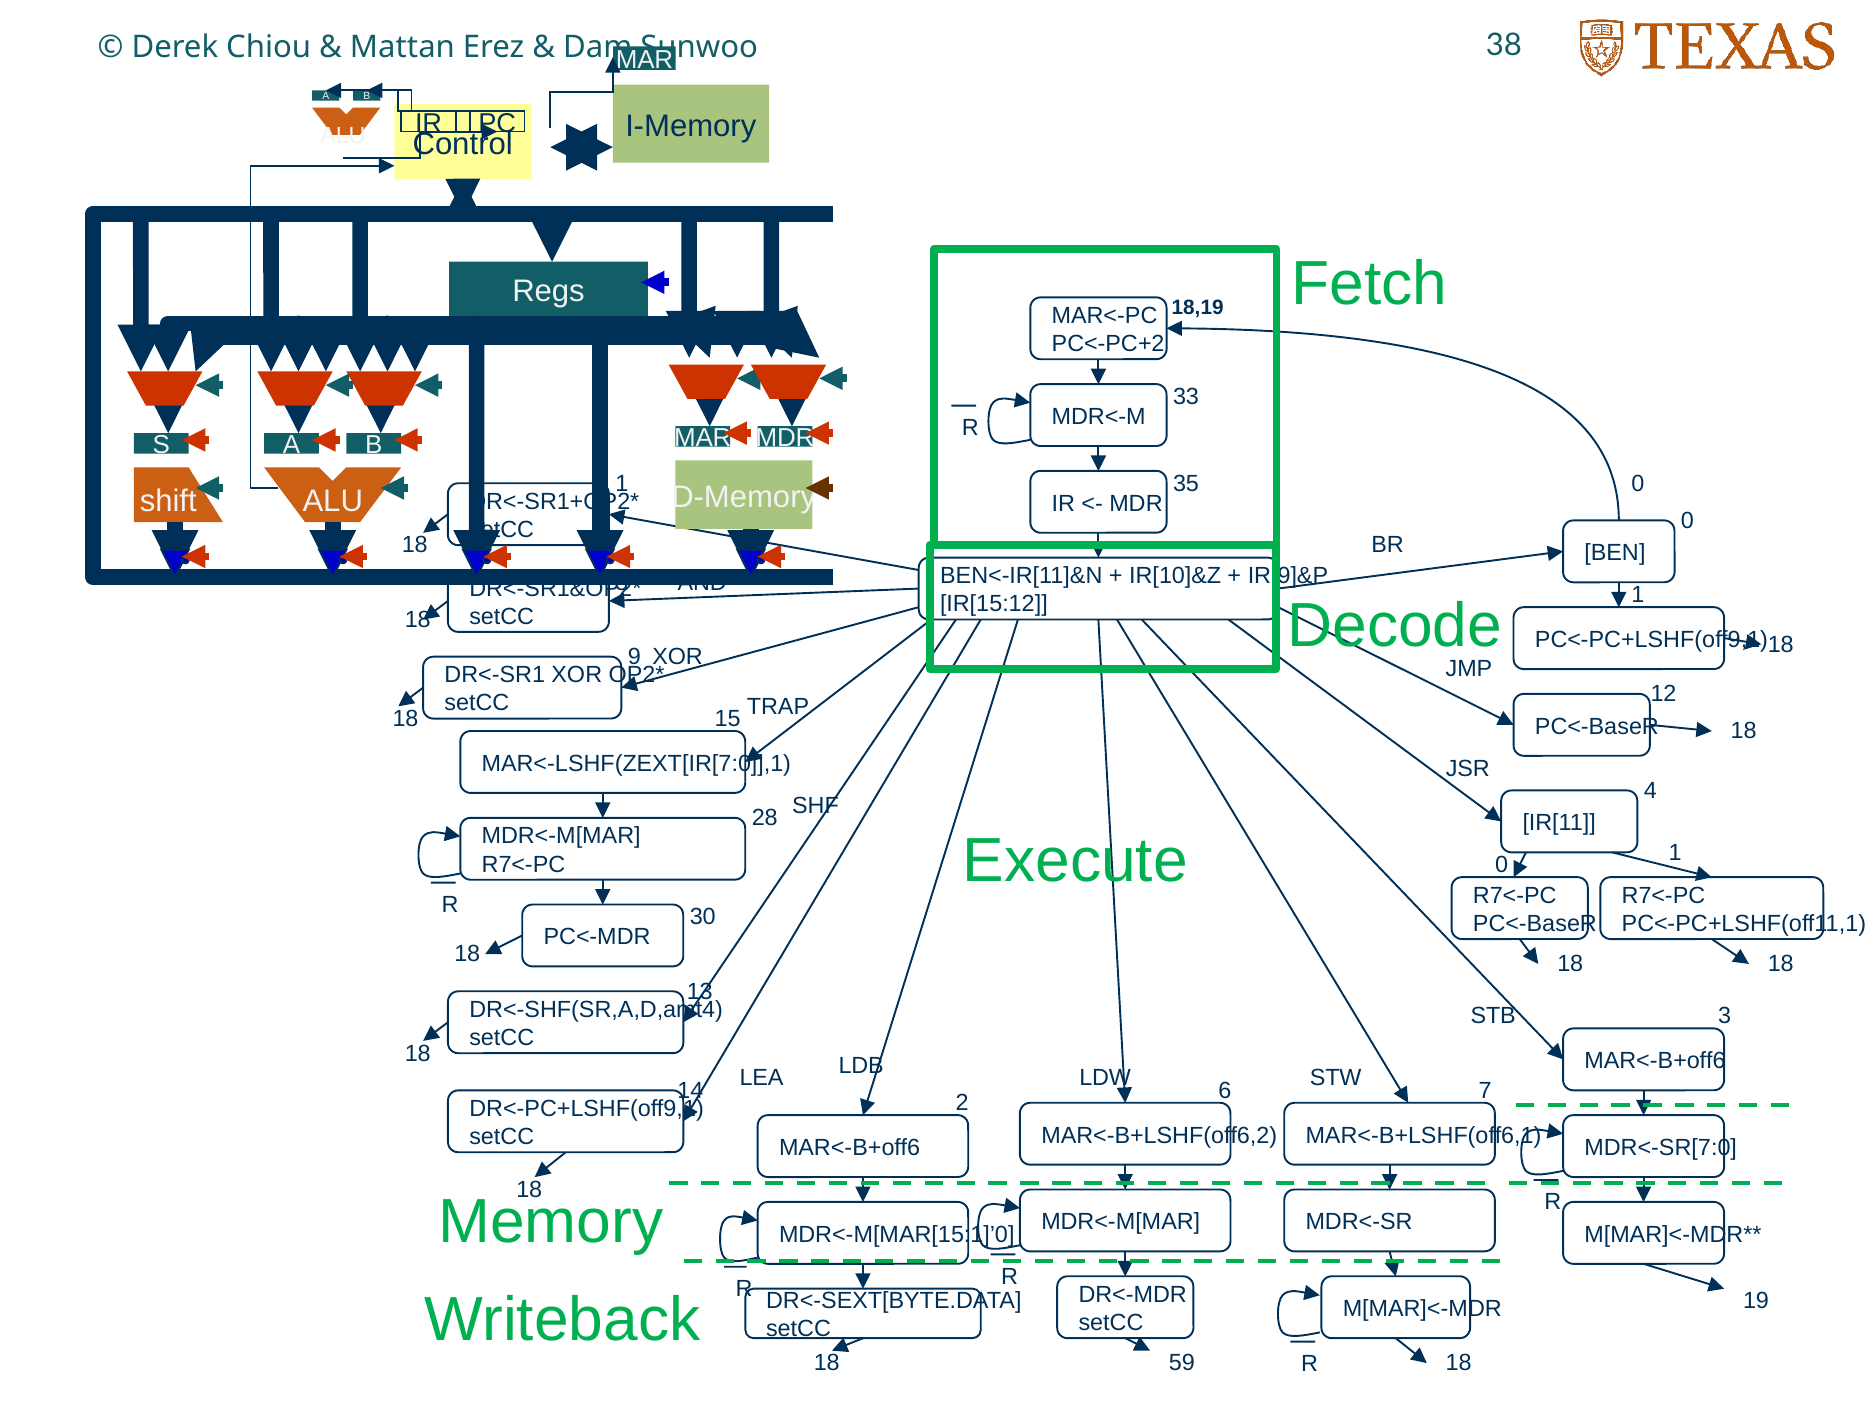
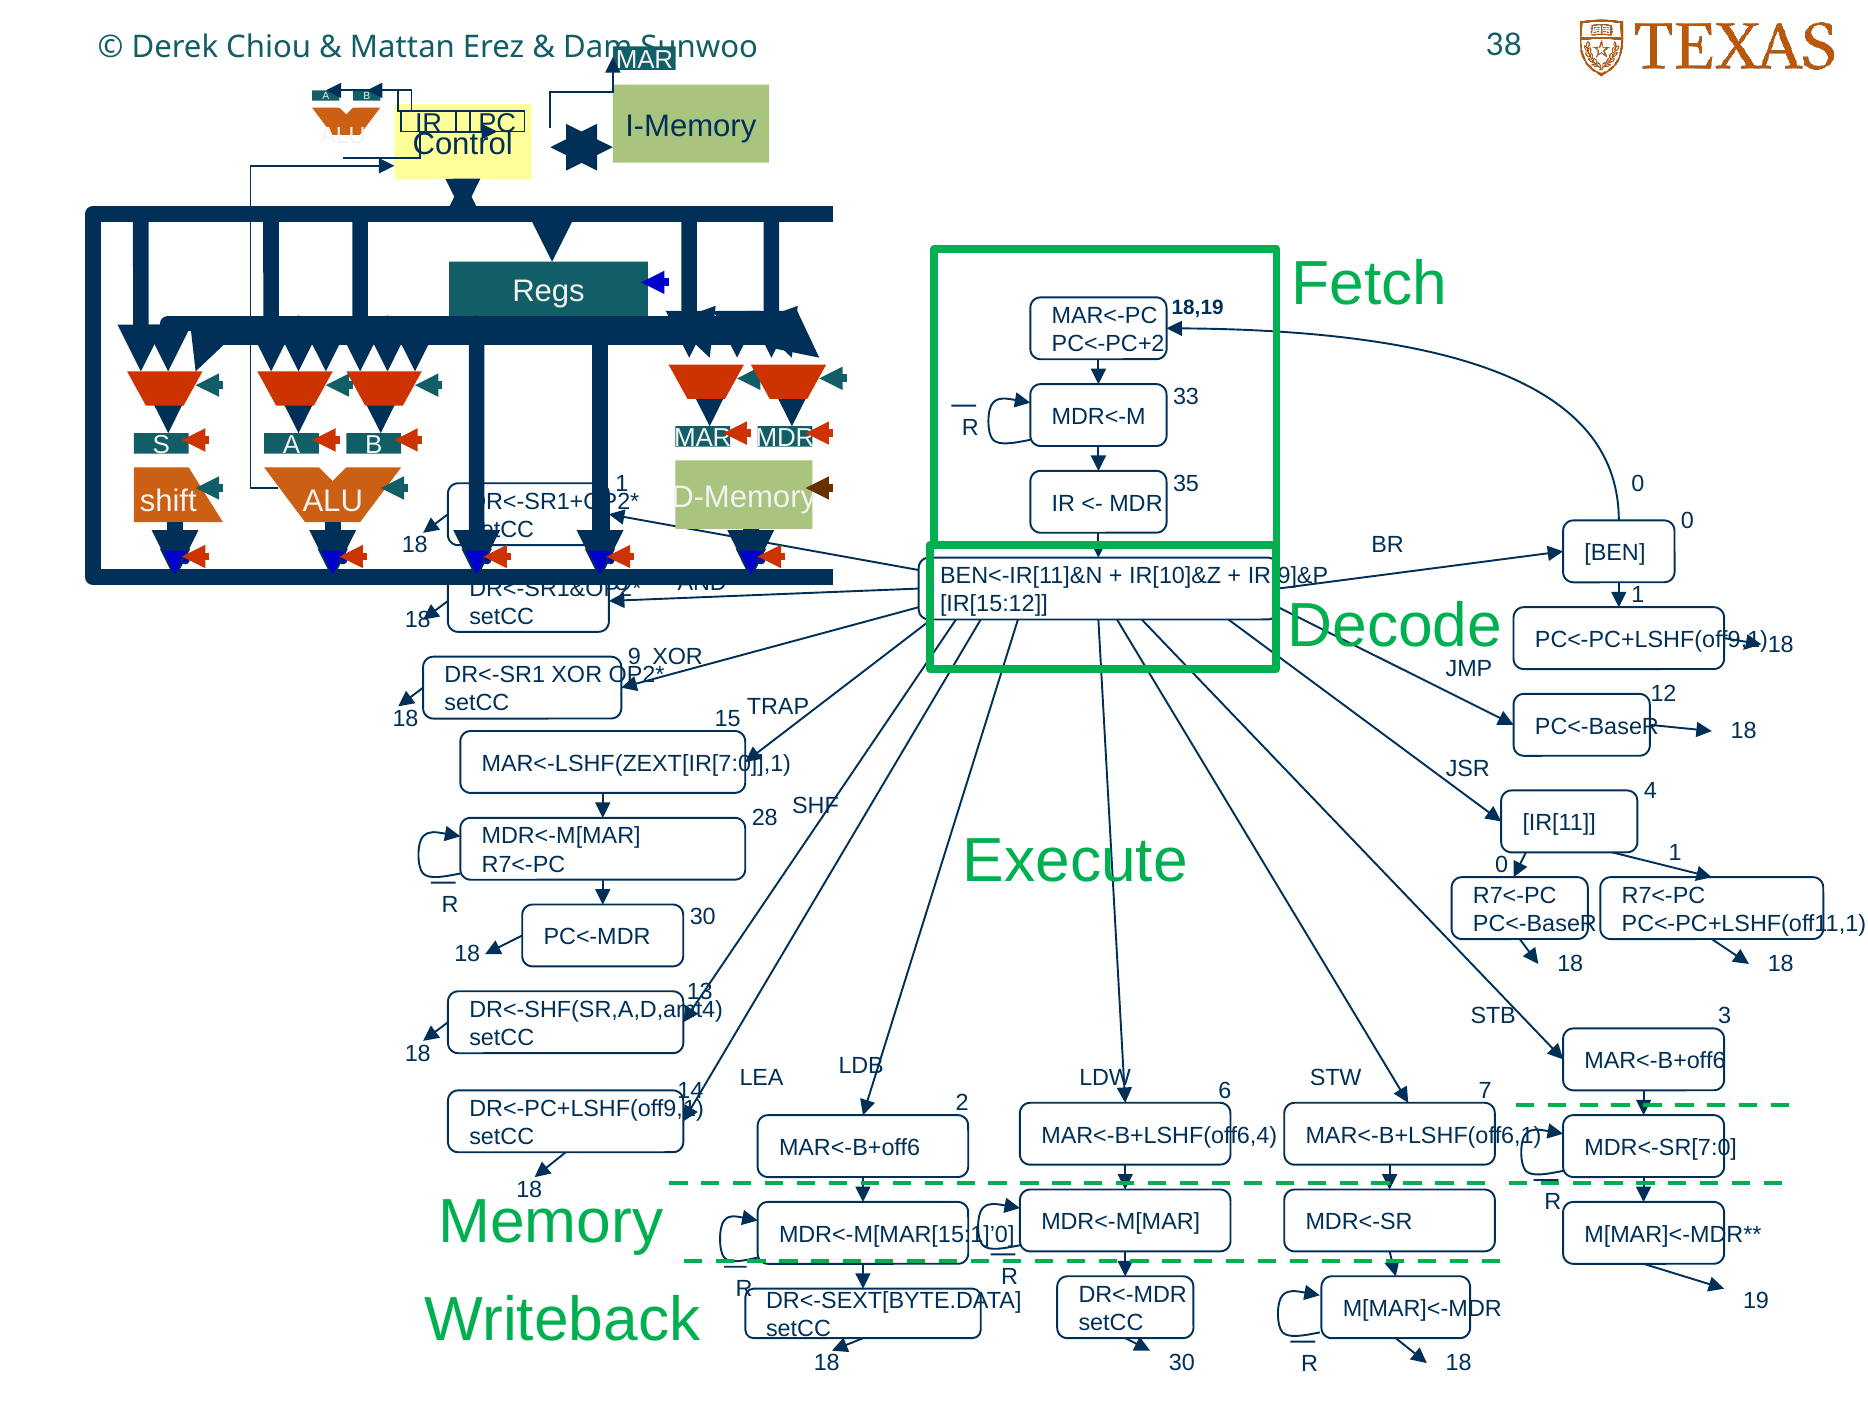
MAR<-B+LSHF(off6,2: MAR<-B+LSHF(off6,2 -> MAR<-B+LSHF(off6,4
18 59: 59 -> 30
